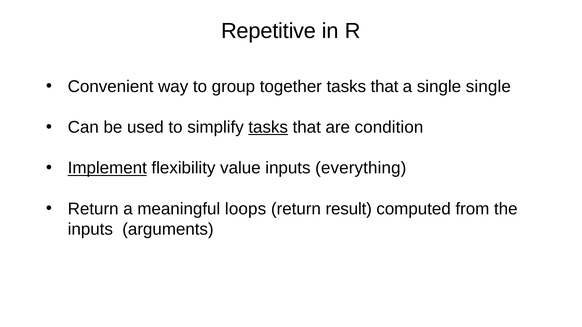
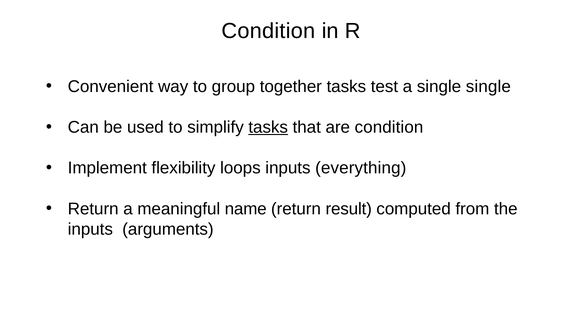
Repetitive at (269, 31): Repetitive -> Condition
together tasks that: that -> test
Implement underline: present -> none
value: value -> loops
loops: loops -> name
